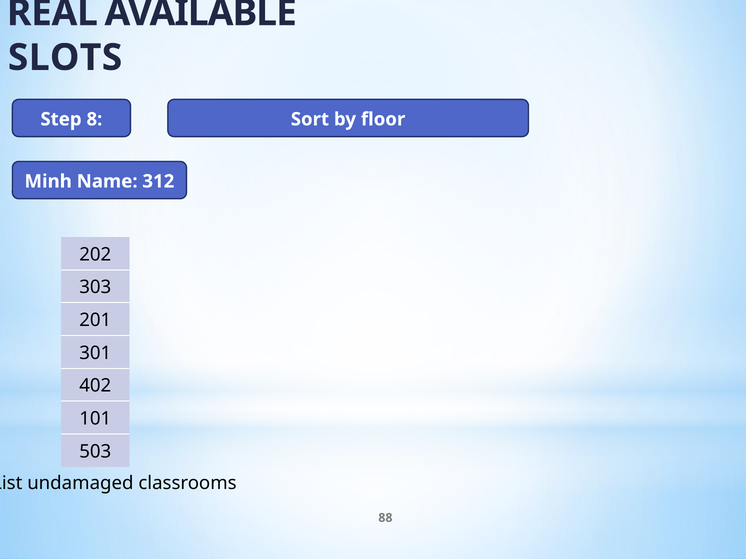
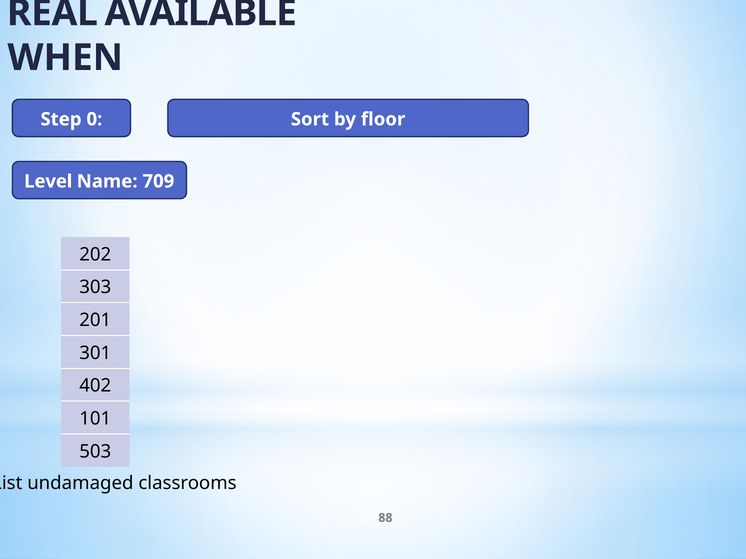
SLOTS: SLOTS -> WHEN
8: 8 -> 0
Minh: Minh -> Level
312: 312 -> 709
